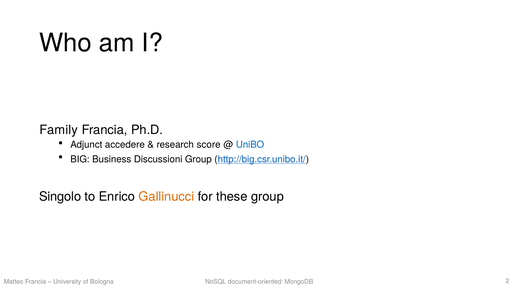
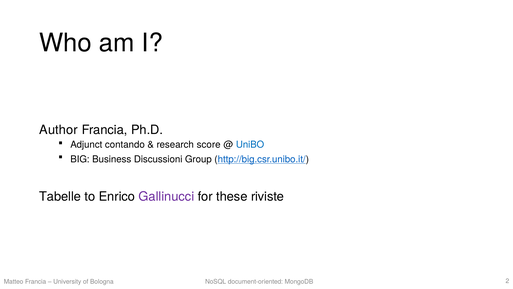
Family: Family -> Author
accedere: accedere -> contando
Singolo: Singolo -> Tabelle
Gallinucci colour: orange -> purple
these group: group -> riviste
